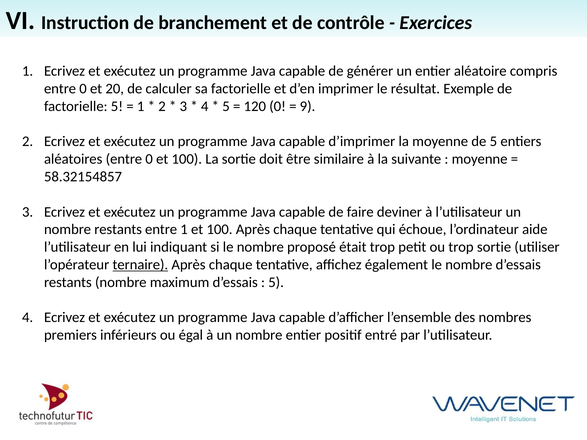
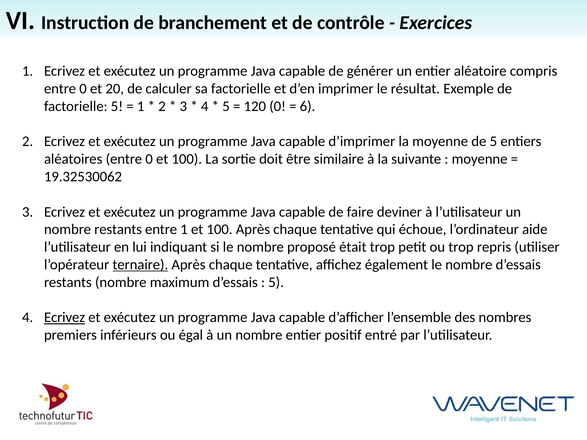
9: 9 -> 6
58.32154857: 58.32154857 -> 19.32530062
trop sortie: sortie -> repris
Ecrivez at (65, 318) underline: none -> present
